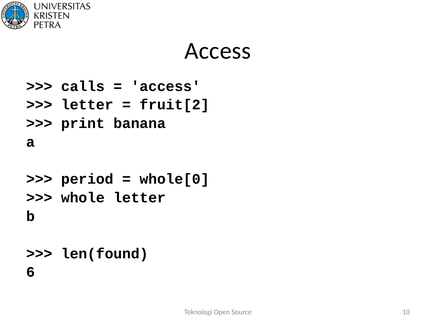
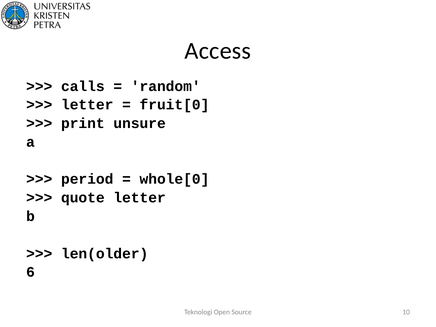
access at (166, 86): access -> random
fruit[2: fruit[2 -> fruit[0
banana: banana -> unsure
whole: whole -> quote
len(found: len(found -> len(older
